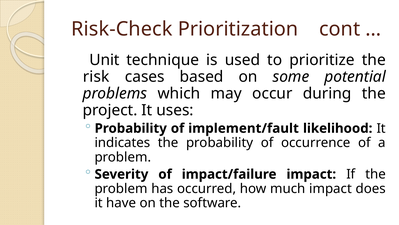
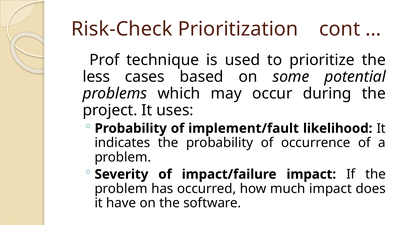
Unit: Unit -> Prof
risk: risk -> less
